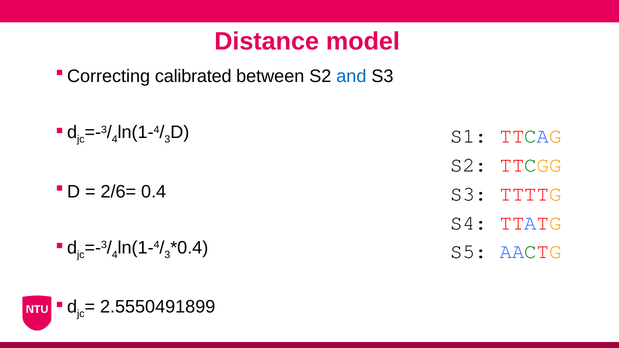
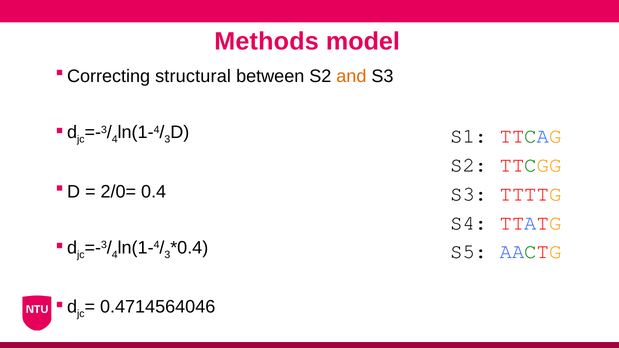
Distance: Distance -> Methods
calibrated: calibrated -> structural
and colour: blue -> orange
2/6=: 2/6= -> 2/0=
2.5550491899: 2.5550491899 -> 0.4714564046
